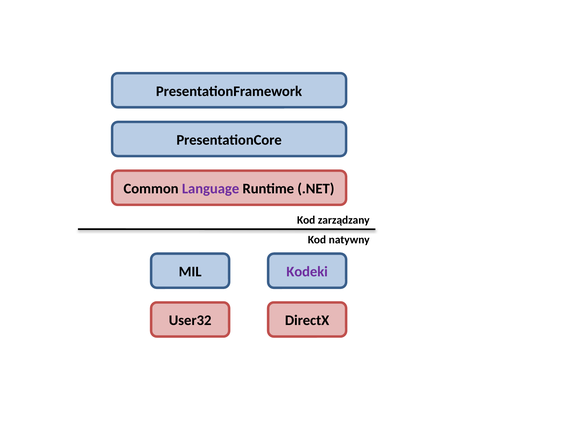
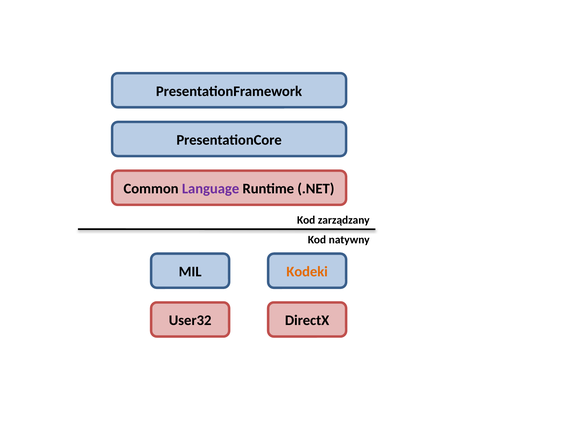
Kodeki colour: purple -> orange
